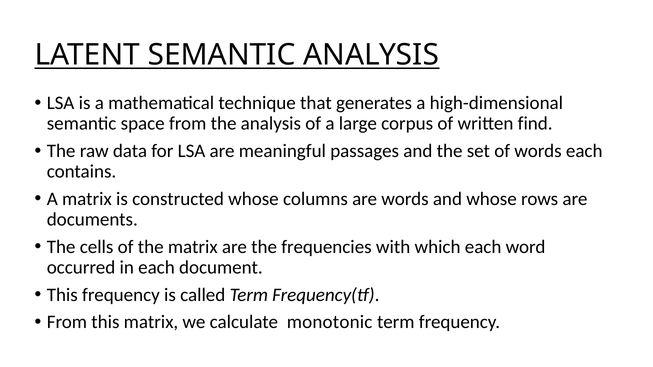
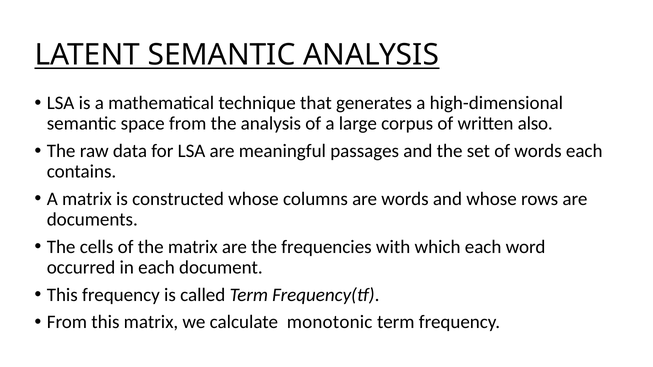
find: find -> also
